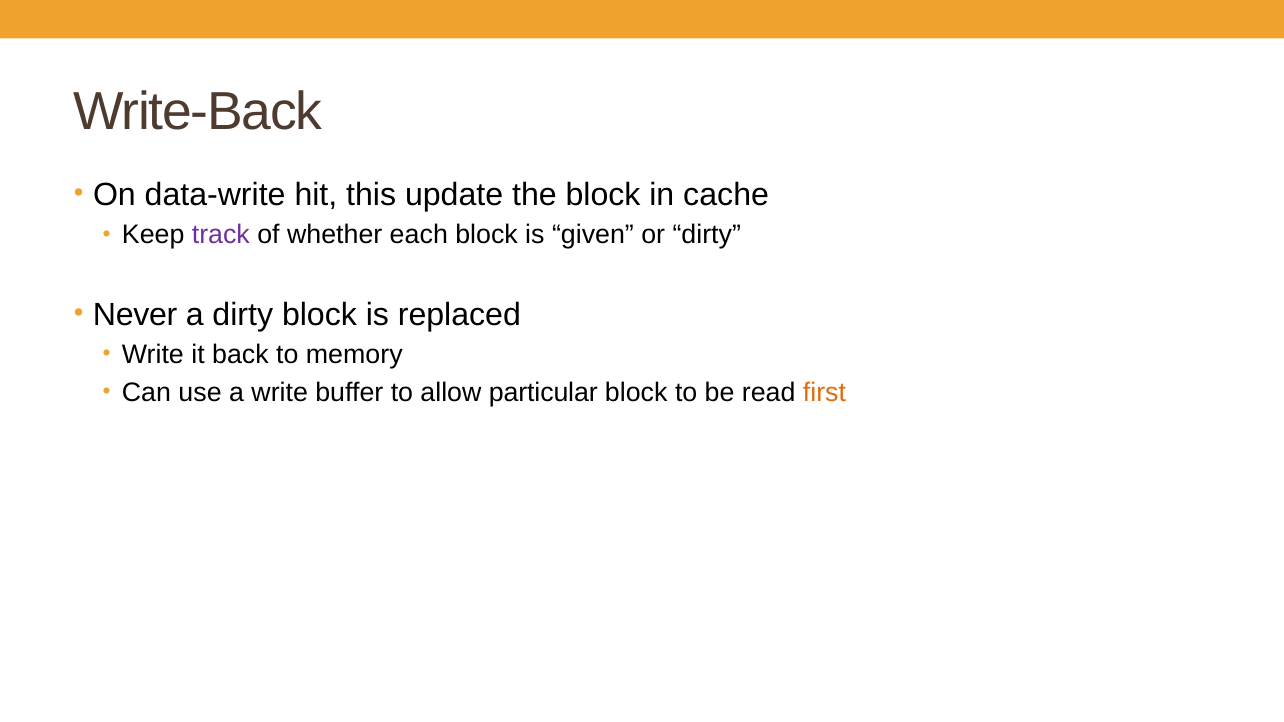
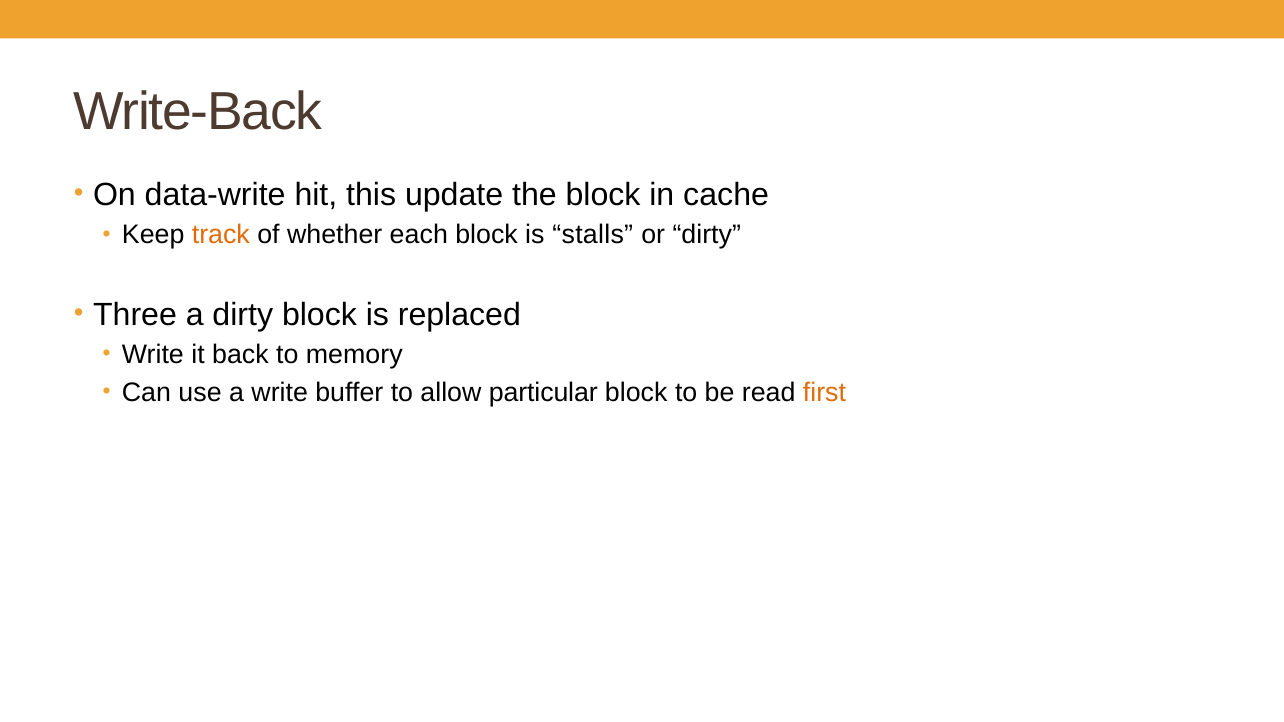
track colour: purple -> orange
given: given -> stalls
Never: Never -> Three
